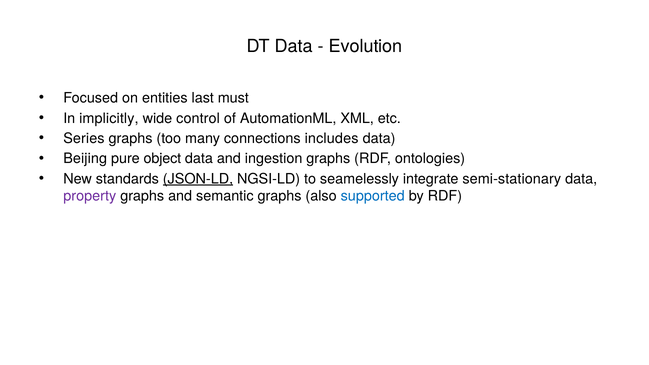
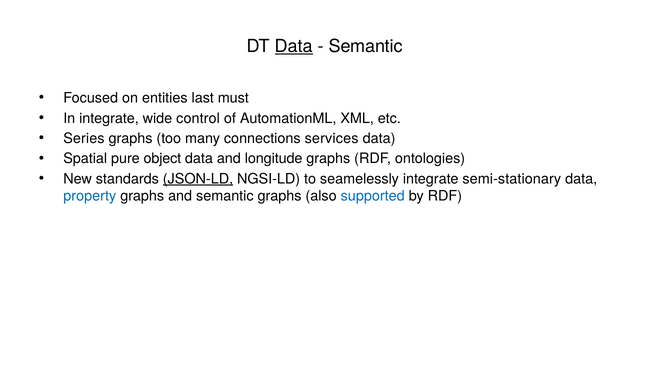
Data at (294, 46) underline: none -> present
Evolution at (366, 46): Evolution -> Semantic
In implicitly: implicitly -> integrate
includes: includes -> services
Beijing: Beijing -> Spatial
ingestion: ingestion -> longitude
property colour: purple -> blue
